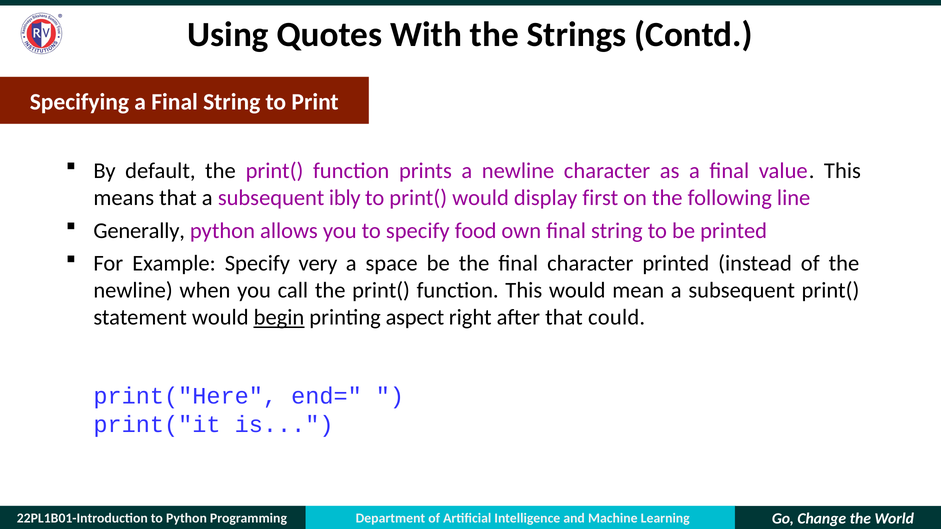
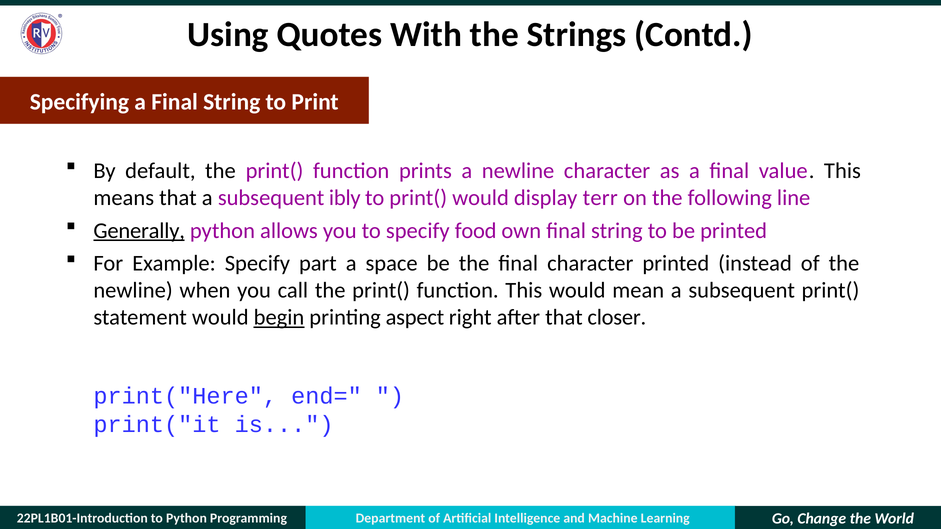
first: first -> terr
Generally underline: none -> present
very: very -> part
could: could -> closer
